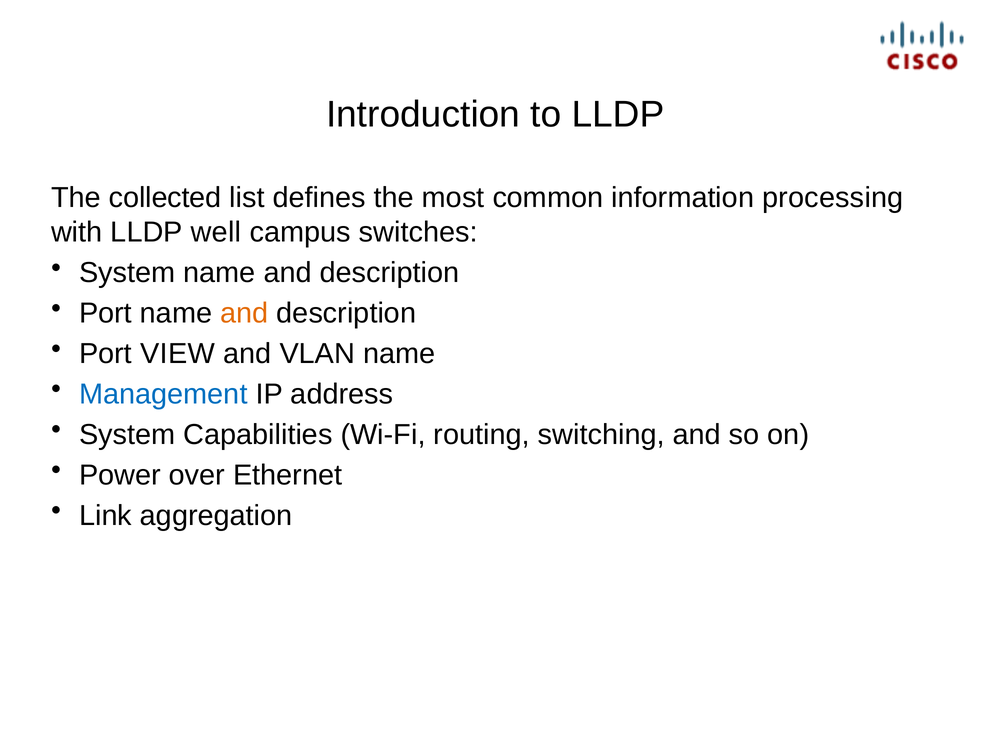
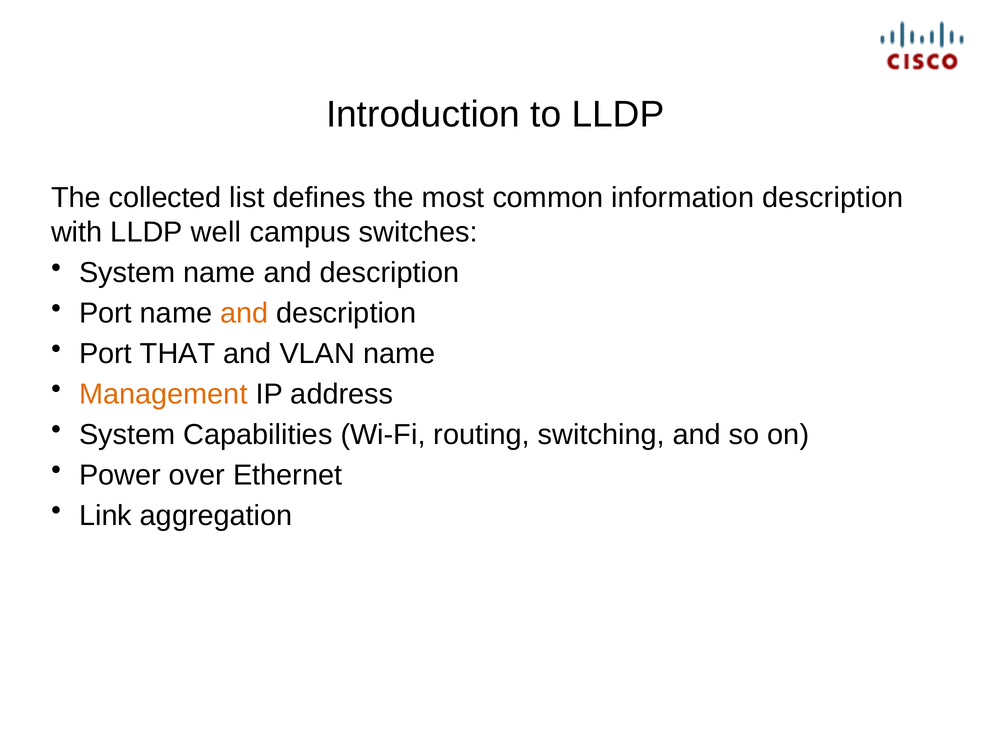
information processing: processing -> description
VIEW: VIEW -> THAT
Management colour: blue -> orange
